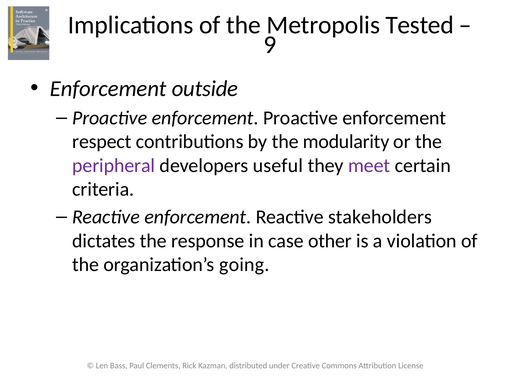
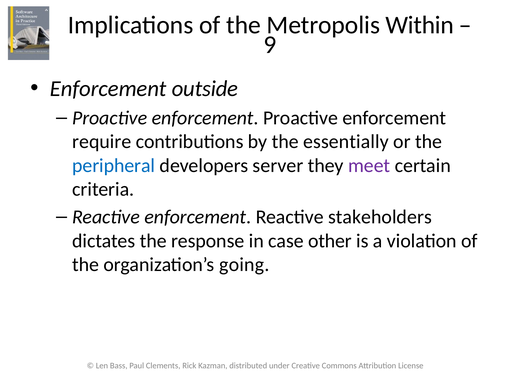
Tested: Tested -> Within
respect: respect -> require
modularity: modularity -> essentially
peripheral colour: purple -> blue
useful: useful -> server
